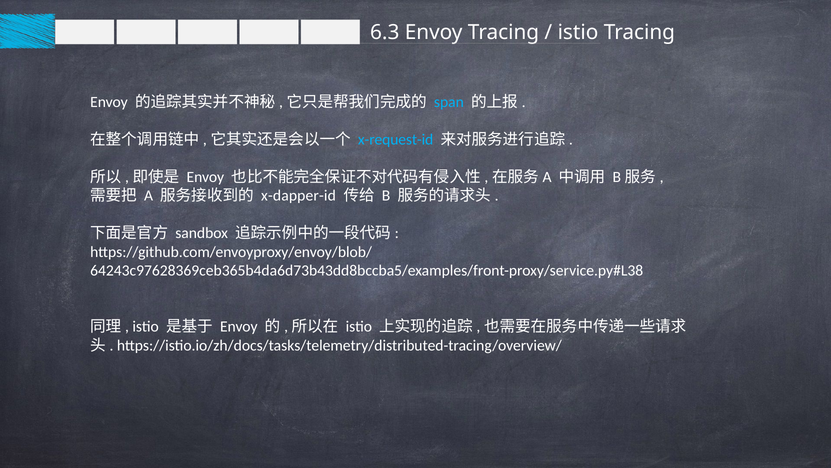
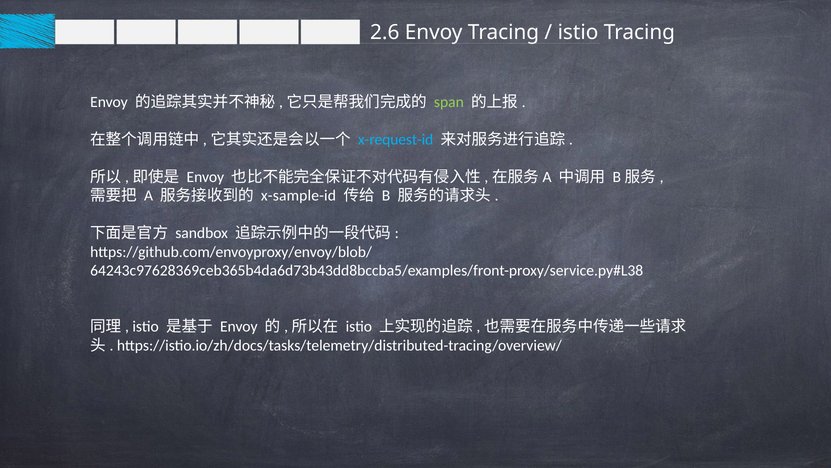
6.3: 6.3 -> 2.6
span colour: light blue -> light green
x-dapper-id: x-dapper-id -> x-sample-id
